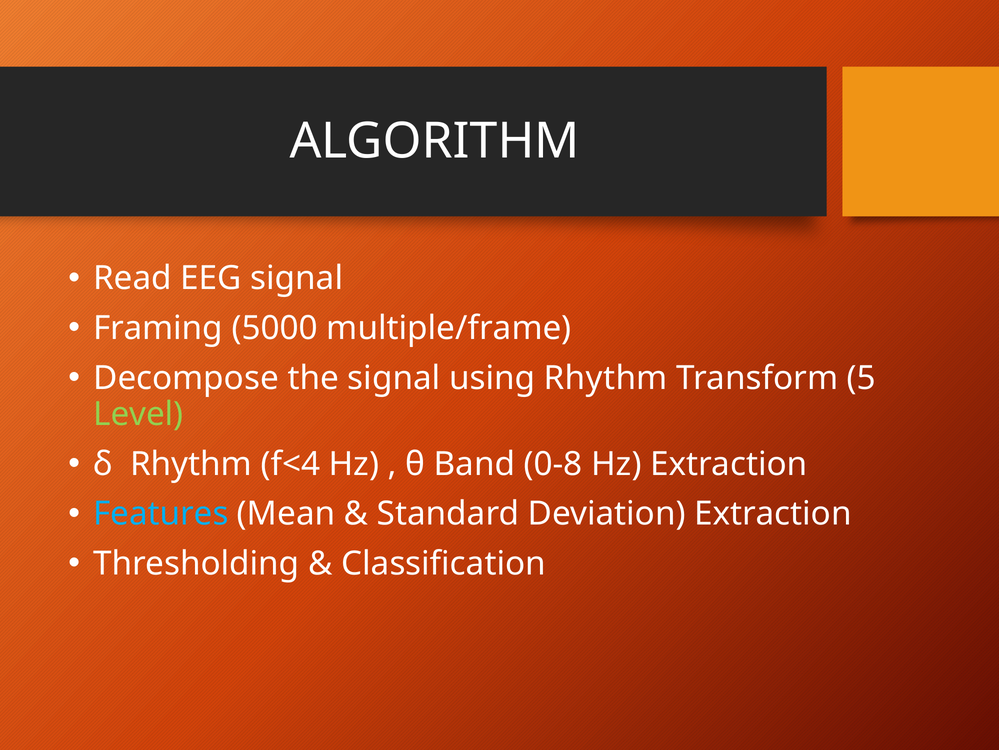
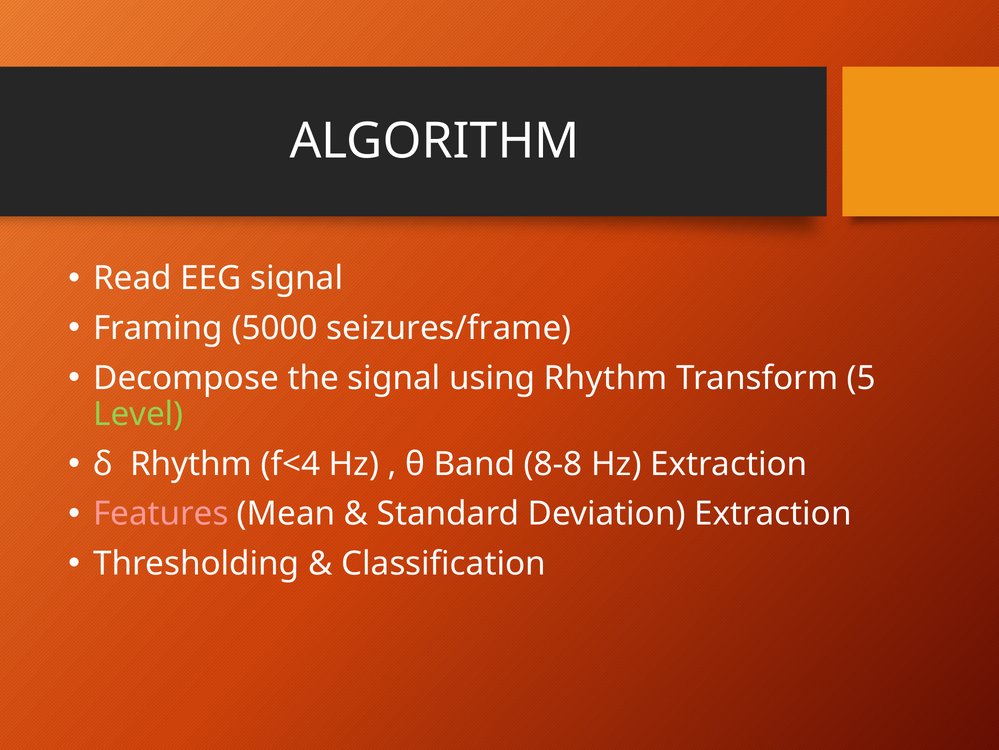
multiple/frame: multiple/frame -> seizures/frame
0-8: 0-8 -> 8-8
Features colour: light blue -> pink
